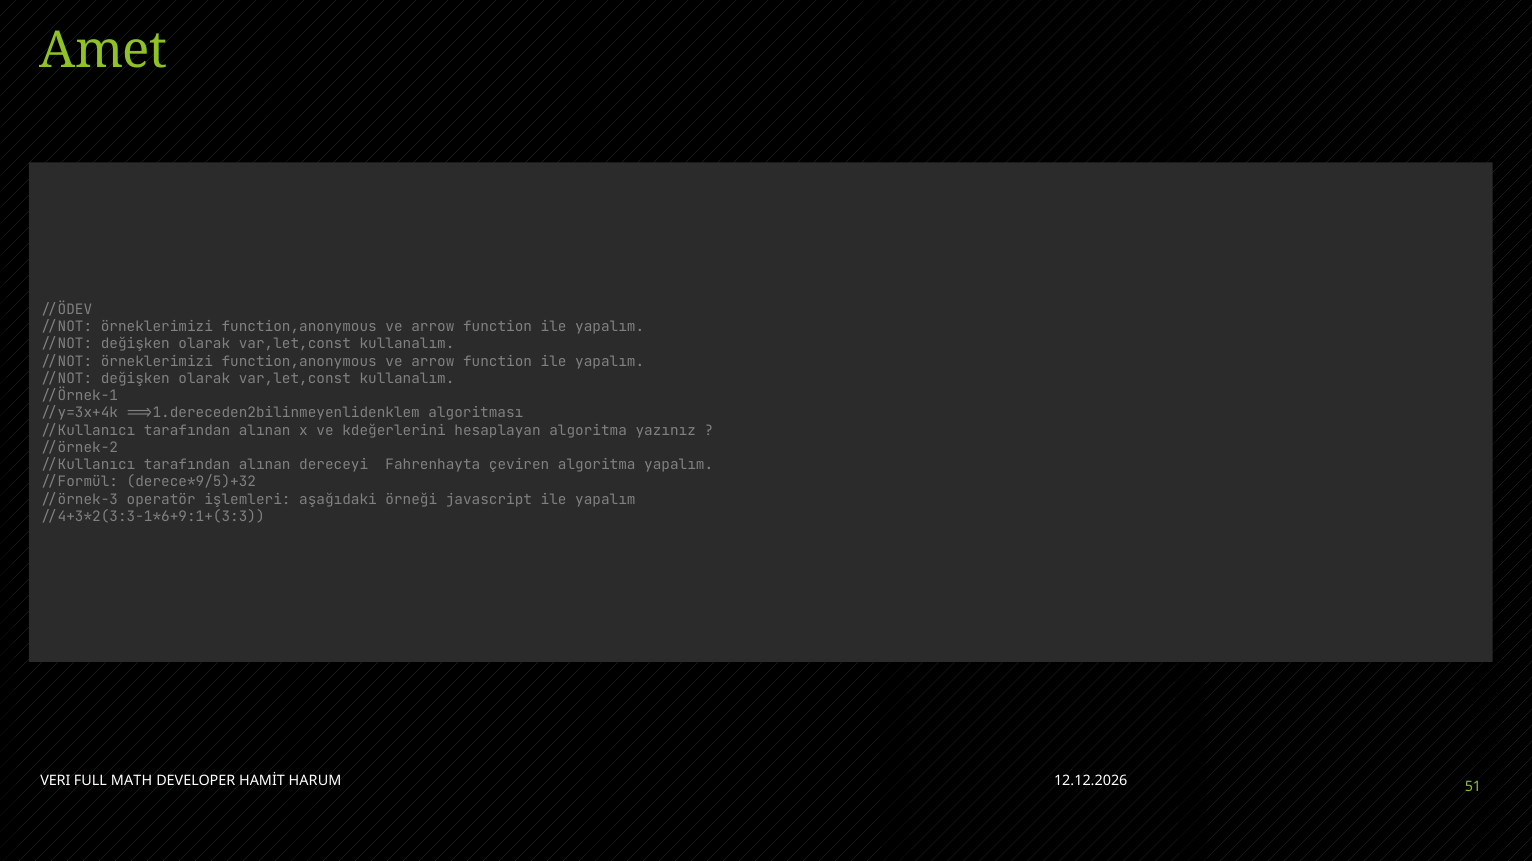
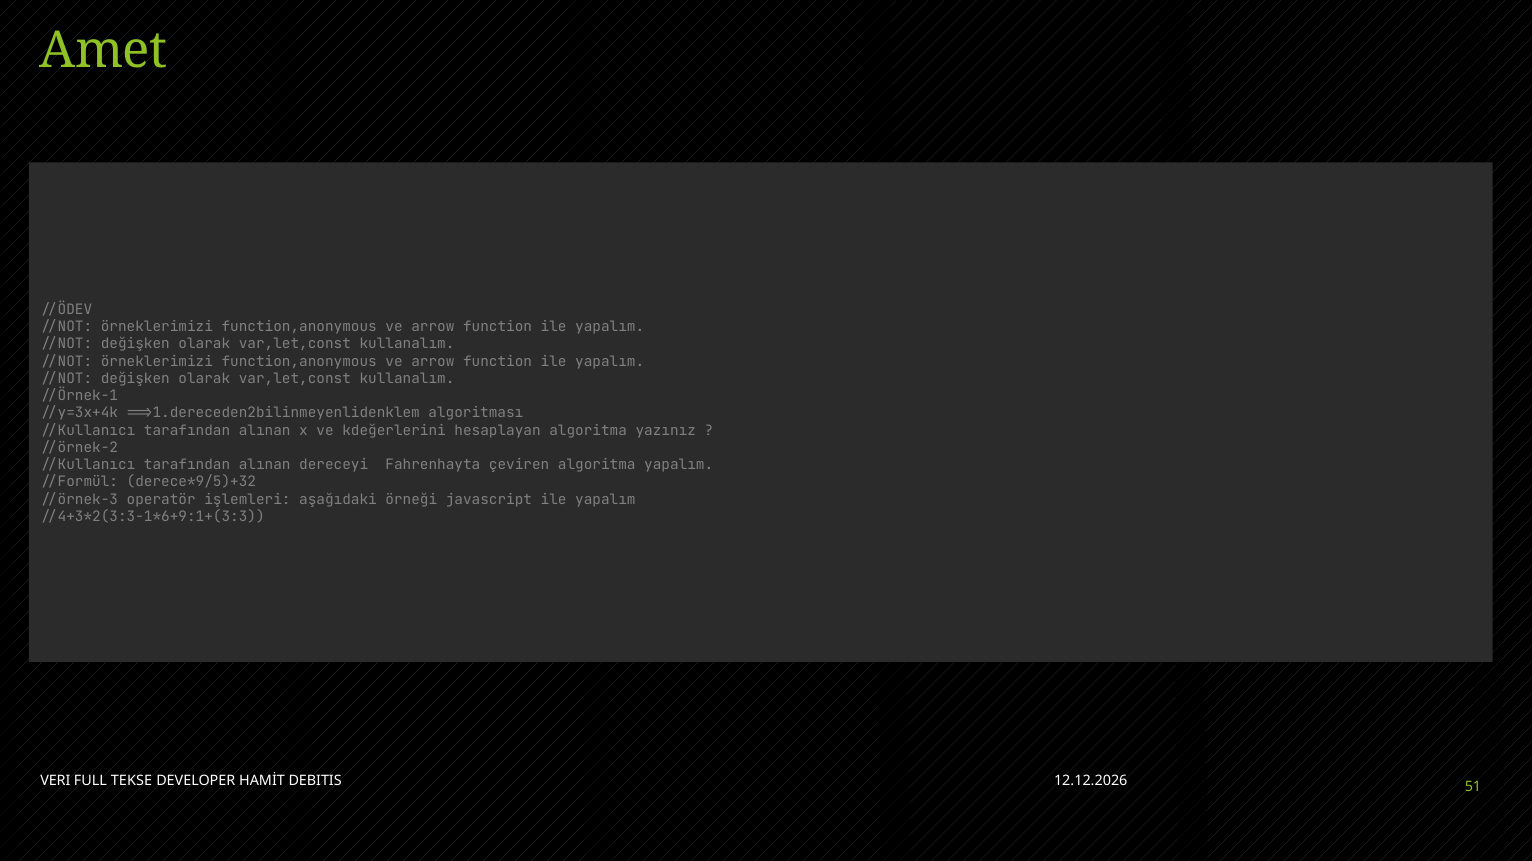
MATH: MATH -> TEKSE
HARUM: HARUM -> DEBITIS
